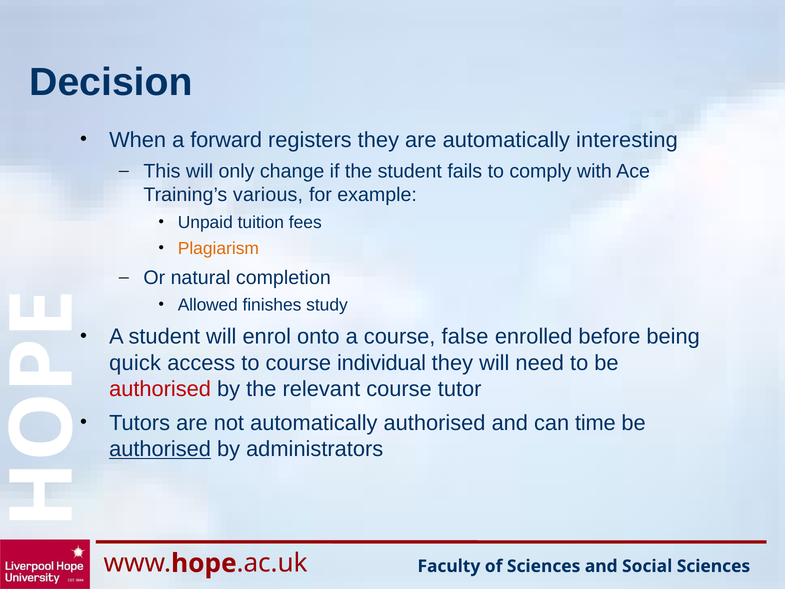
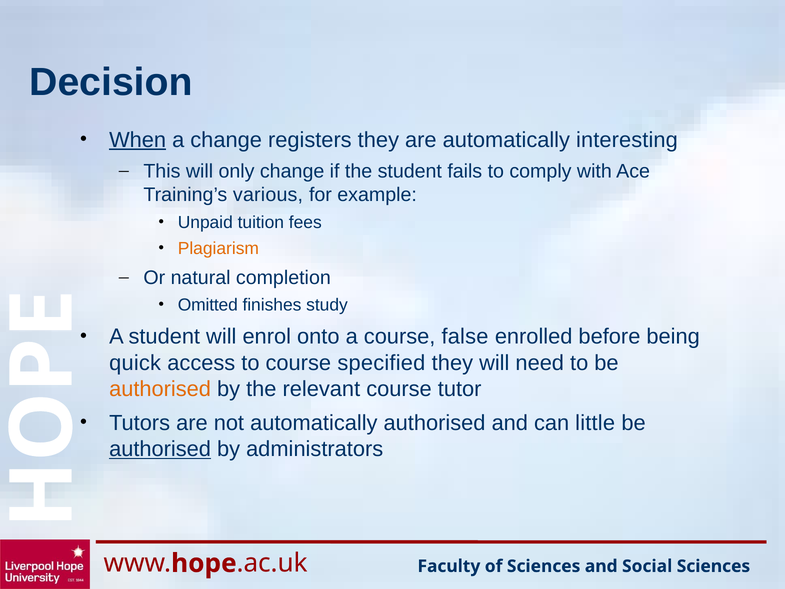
When underline: none -> present
a forward: forward -> change
Allowed: Allowed -> Omitted
individual: individual -> specified
authorised at (160, 389) colour: red -> orange
time: time -> little
